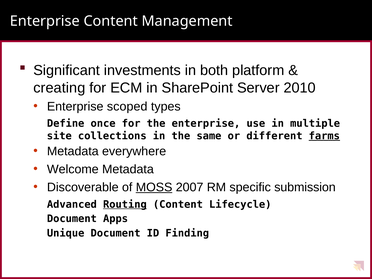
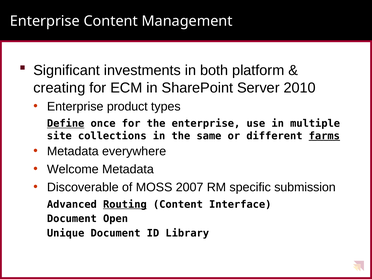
scoped: scoped -> product
Define underline: none -> present
MOSS underline: present -> none
Lifecycle: Lifecycle -> Interface
Apps: Apps -> Open
Finding: Finding -> Library
